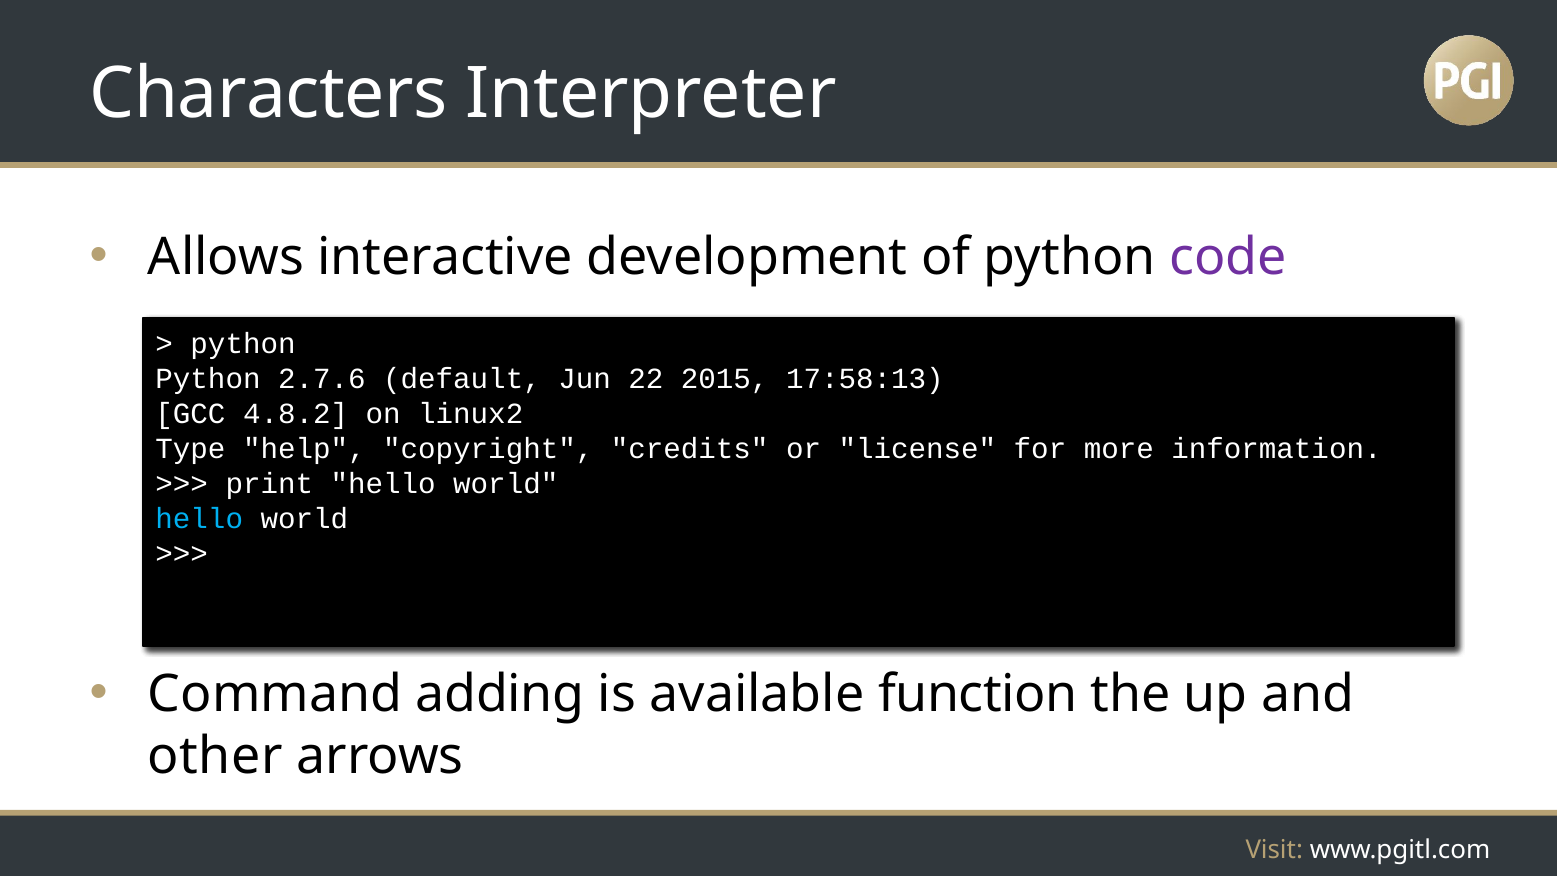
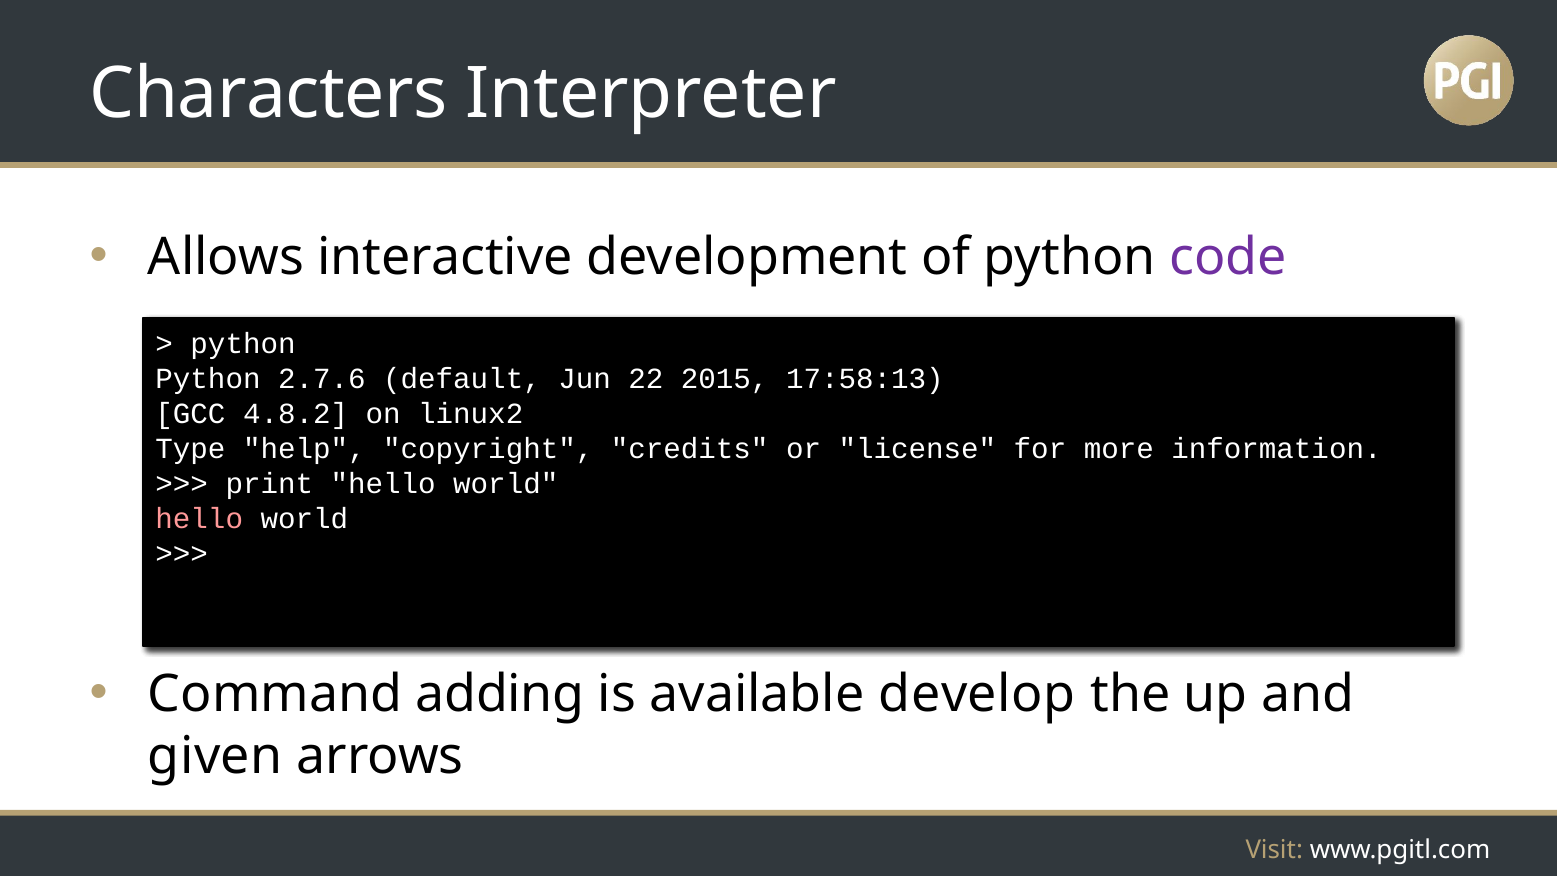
hello at (199, 519) colour: light blue -> pink
function: function -> develop
other: other -> given
